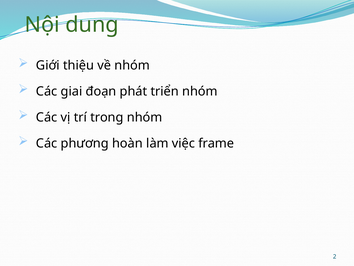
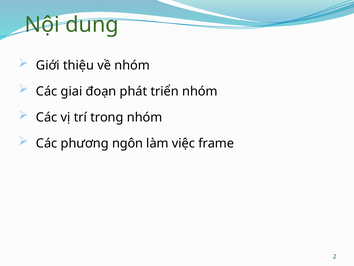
hoàn: hoàn -> ngôn
